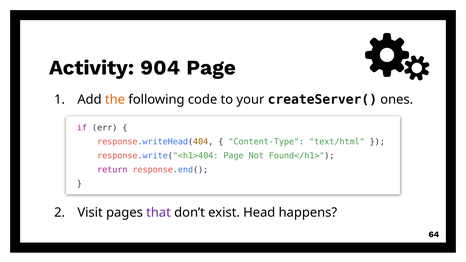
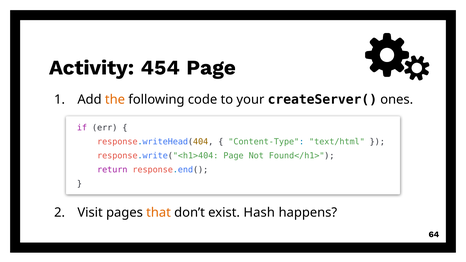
904: 904 -> 454
that colour: purple -> orange
Head: Head -> Hash
